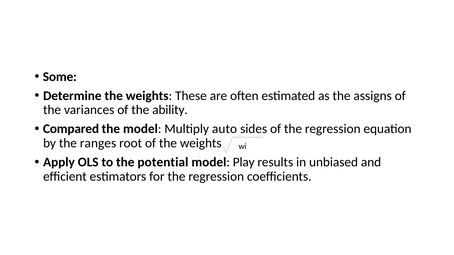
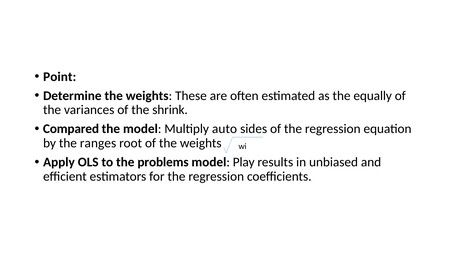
Some: Some -> Point
assigns: assigns -> equally
ability: ability -> shrink
potential: potential -> problems
